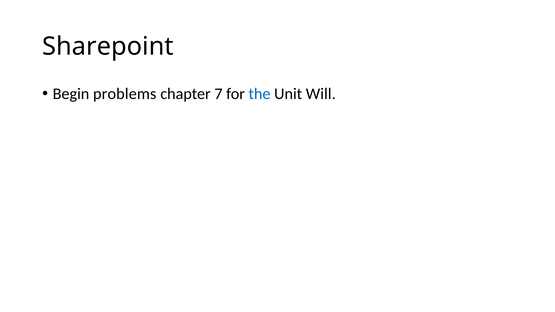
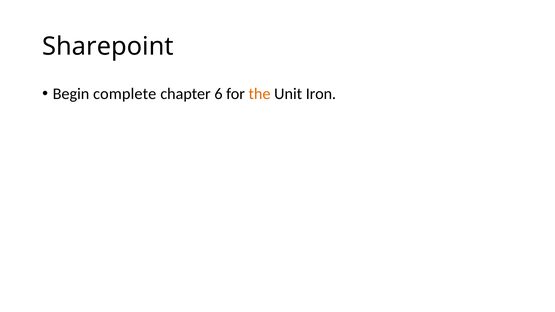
problems: problems -> complete
7: 7 -> 6
the colour: blue -> orange
Will: Will -> Iron
